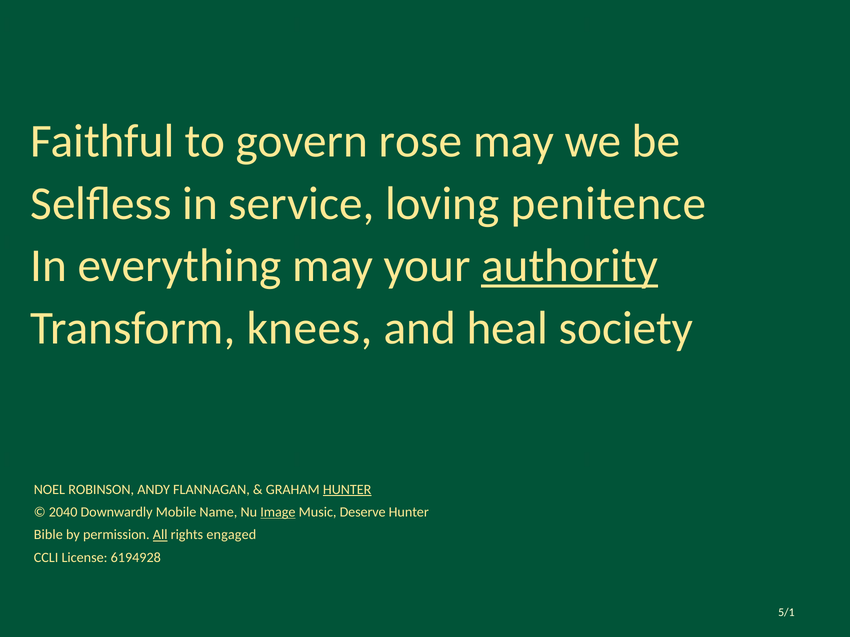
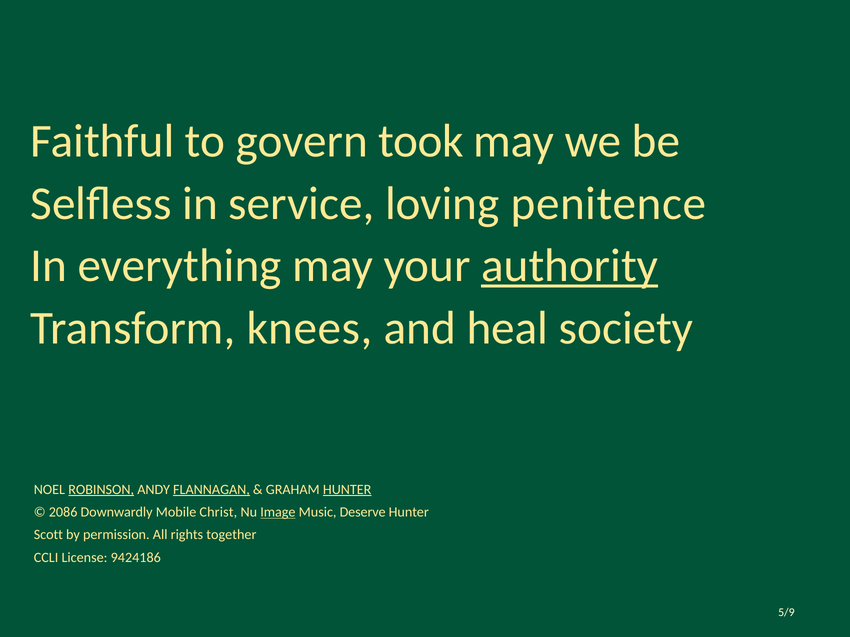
rose: rose -> took
ROBINSON underline: none -> present
FLANNAGAN underline: none -> present
2040: 2040 -> 2086
Name: Name -> Christ
Bible: Bible -> Scott
All underline: present -> none
engaged: engaged -> together
6194928: 6194928 -> 9424186
5/1: 5/1 -> 5/9
